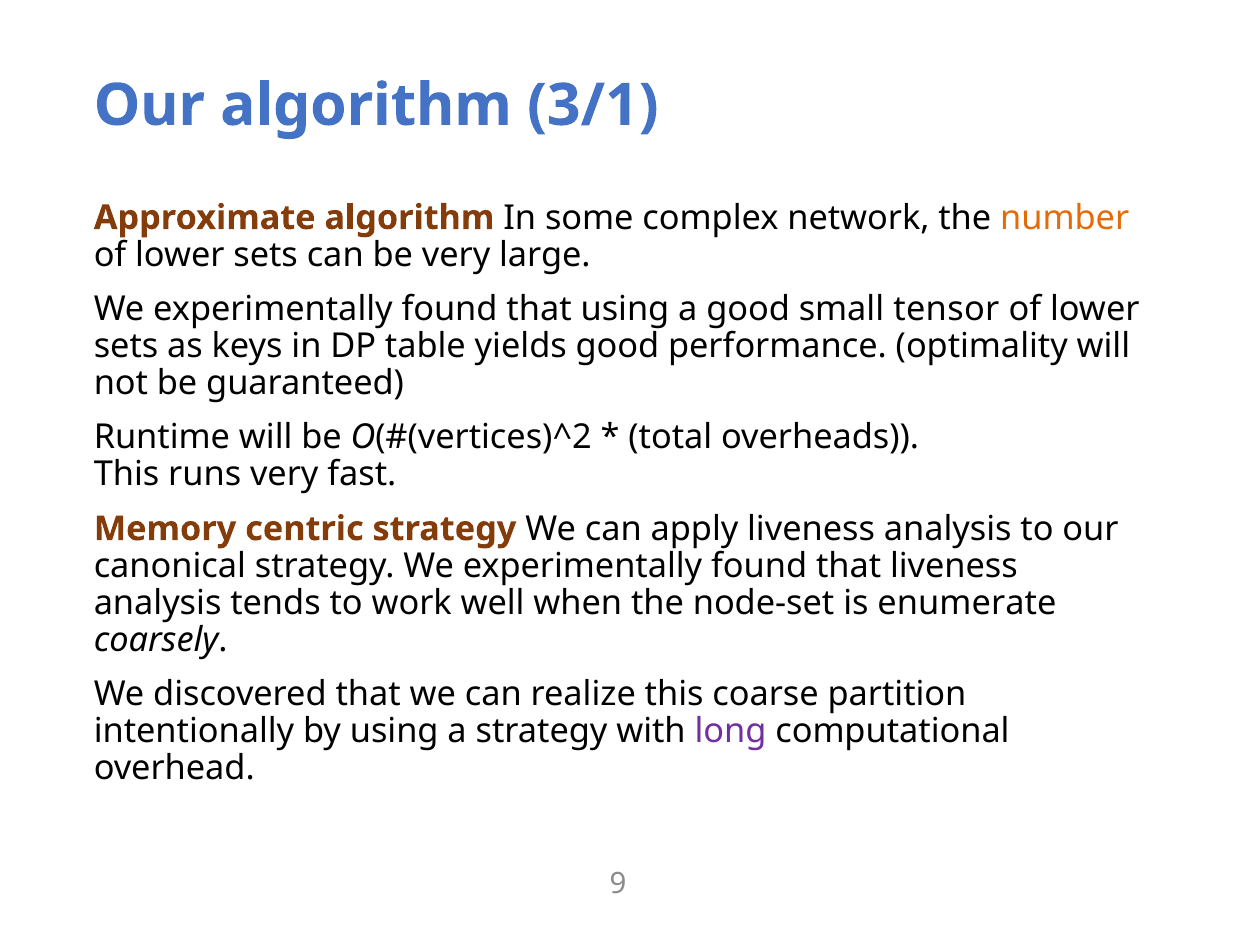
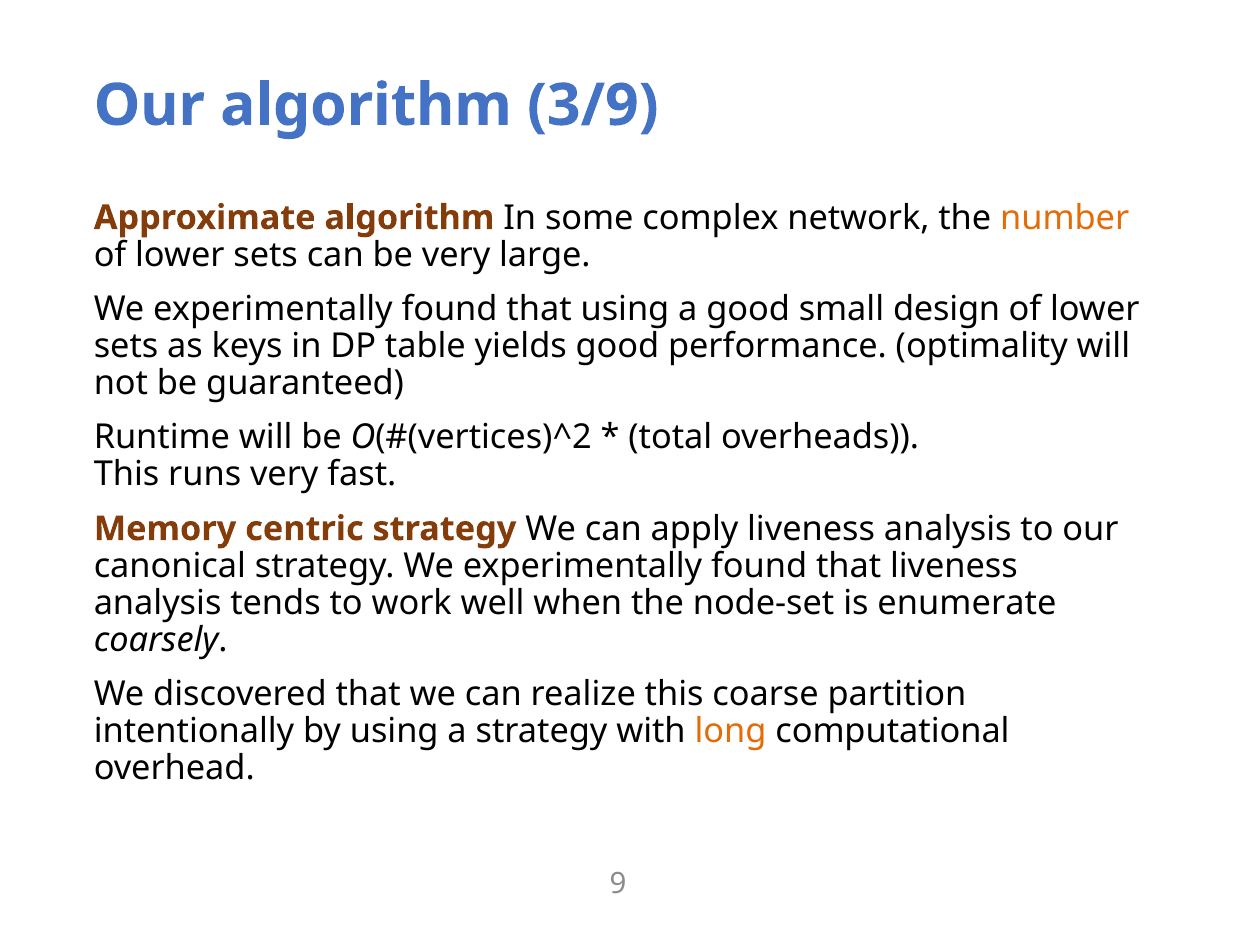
3/1: 3/1 -> 3/9
tensor: tensor -> design
long colour: purple -> orange
